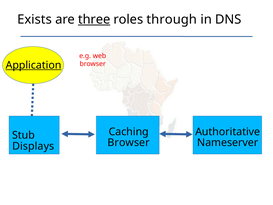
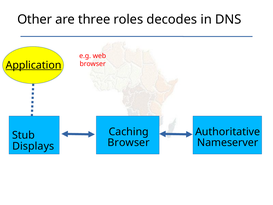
Exists: Exists -> Other
three underline: present -> none
through: through -> decodes
